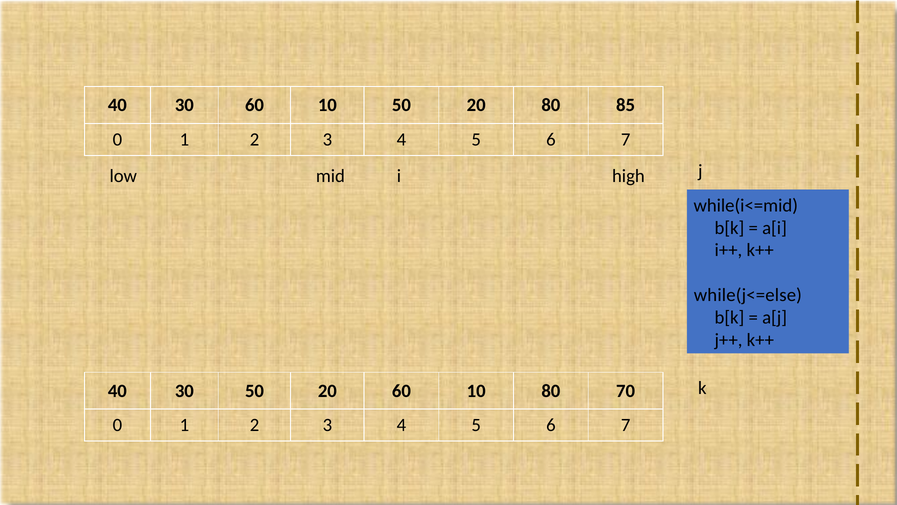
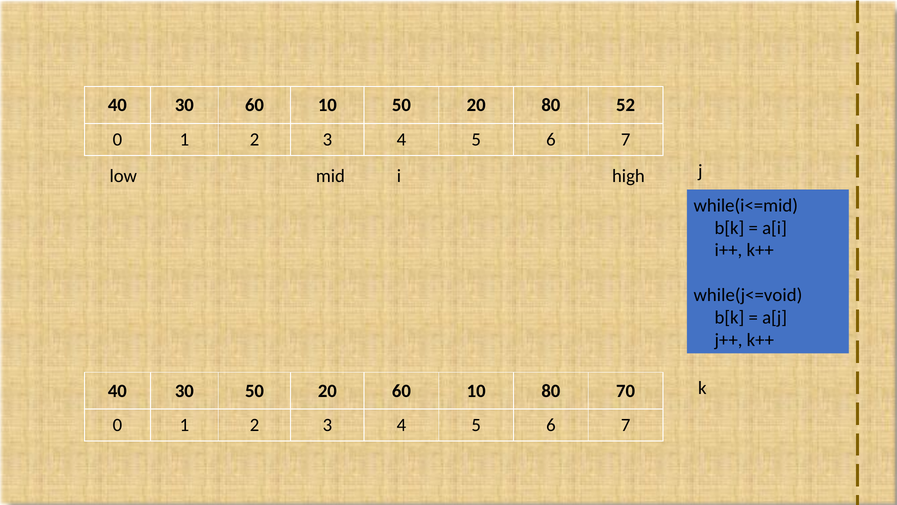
85: 85 -> 52
while(j<=else: while(j<=else -> while(j<=void
